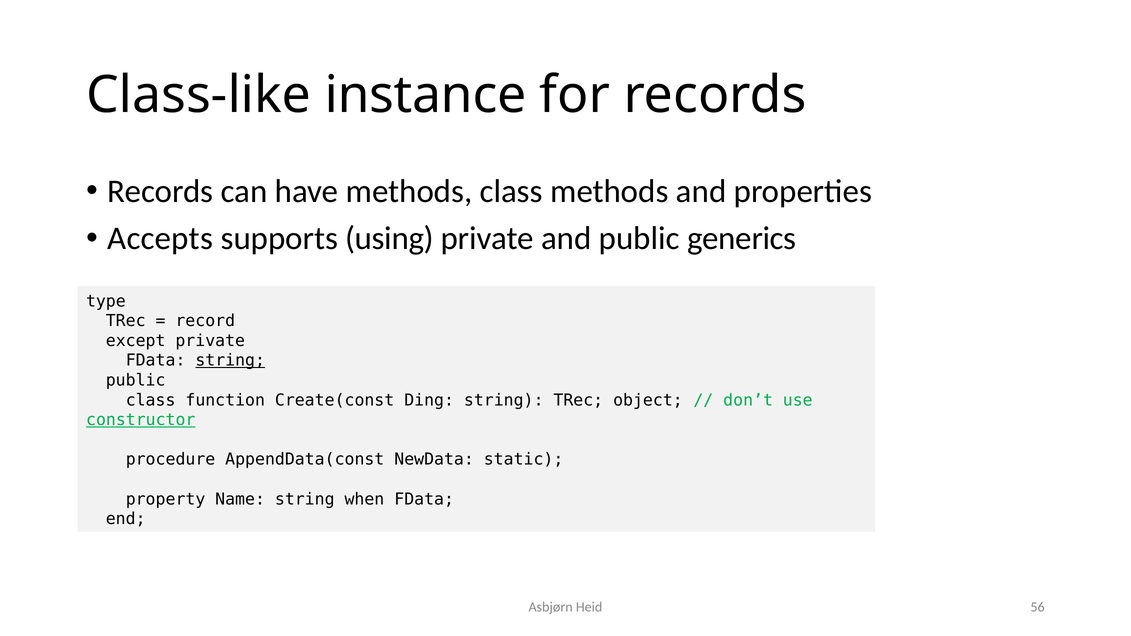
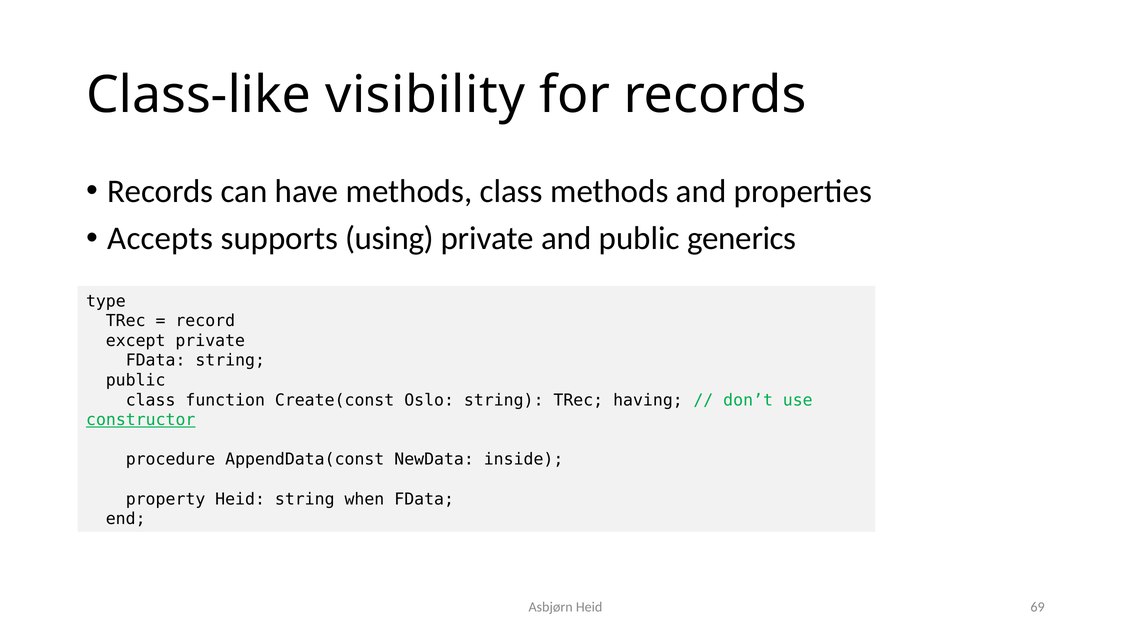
instance: instance -> visibility
string at (230, 361) underline: present -> none
Ding: Ding -> Oslo
object: object -> having
static: static -> inside
property Name: Name -> Heid
56: 56 -> 69
